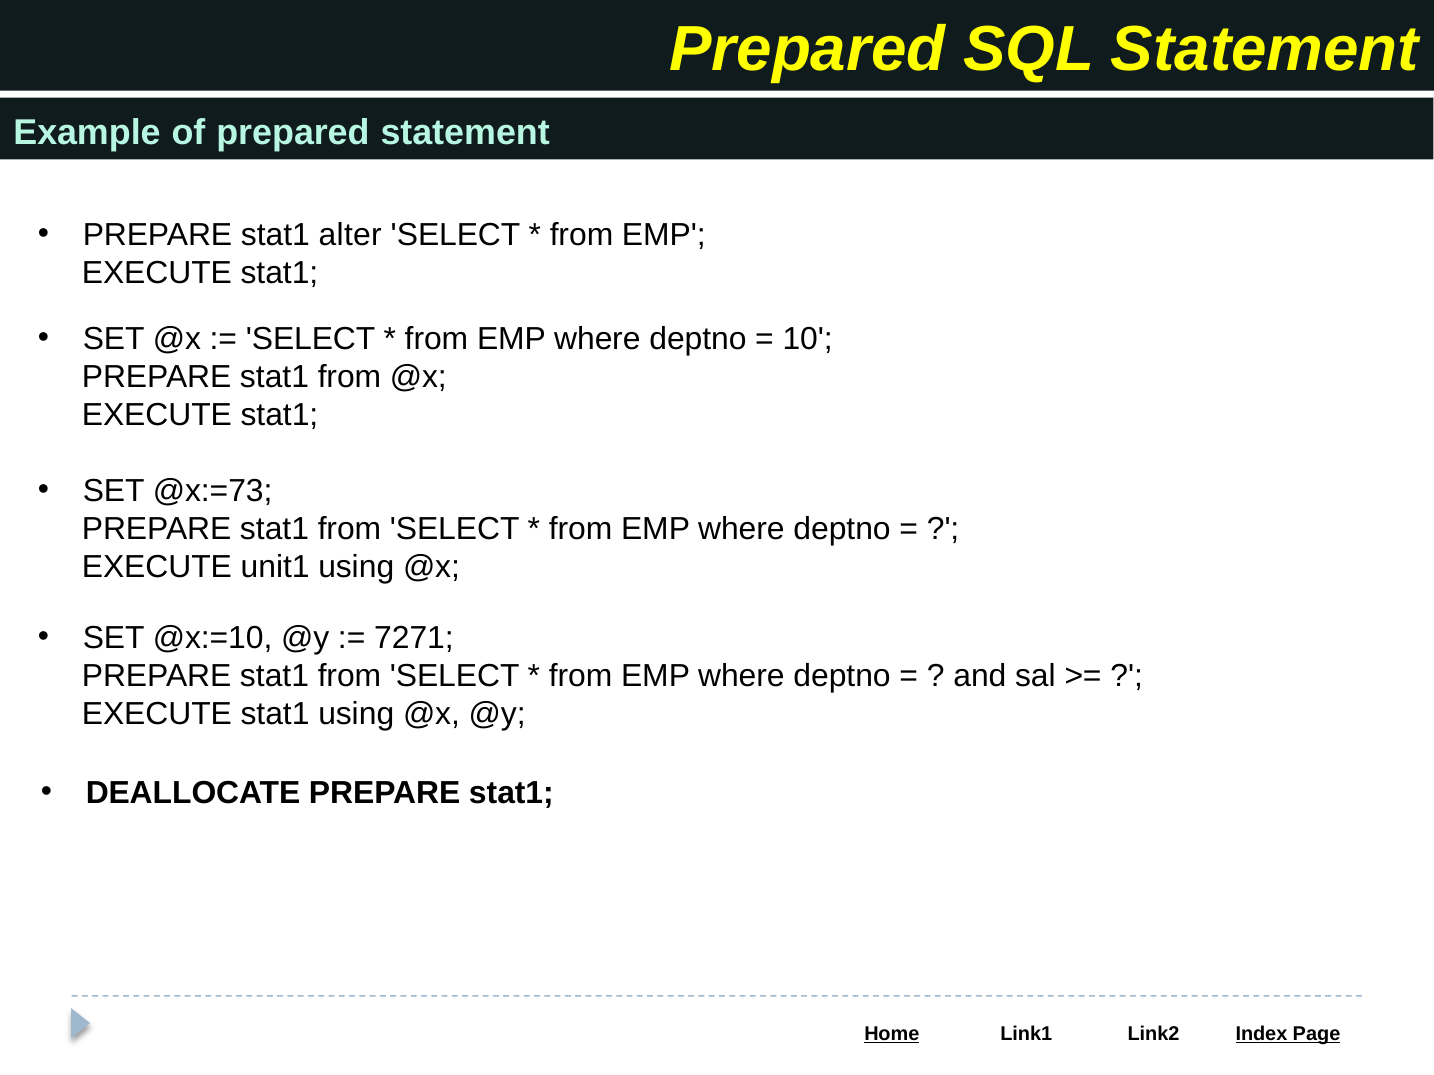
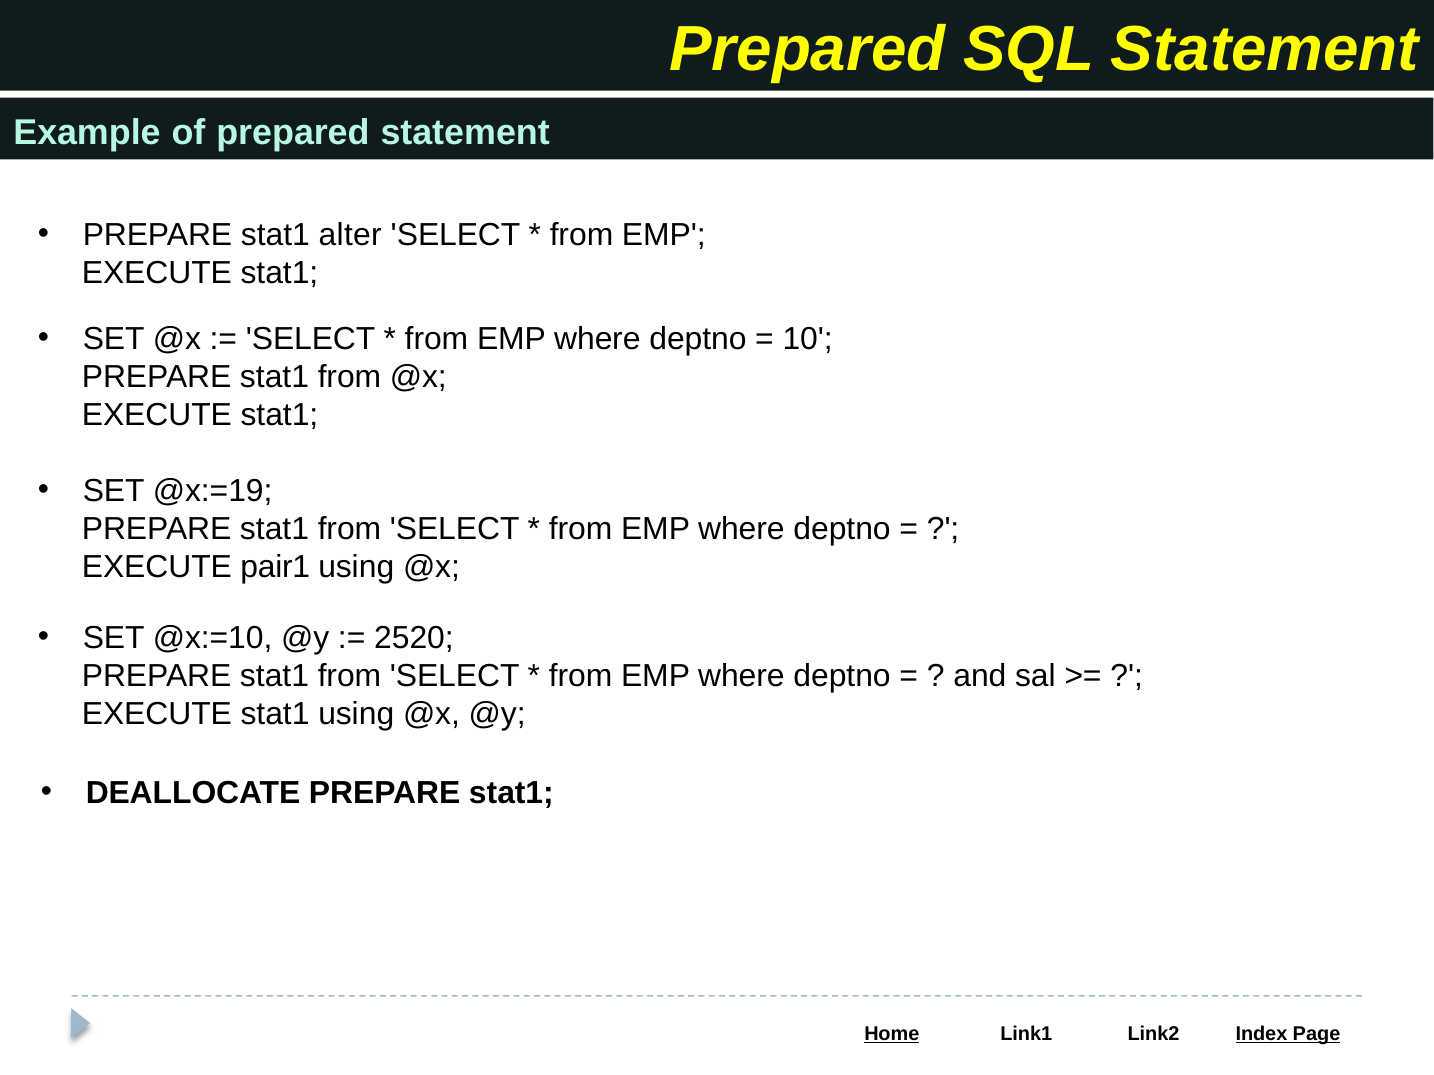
@x:=73: @x:=73 -> @x:=19
unit1: unit1 -> pair1
7271: 7271 -> 2520
